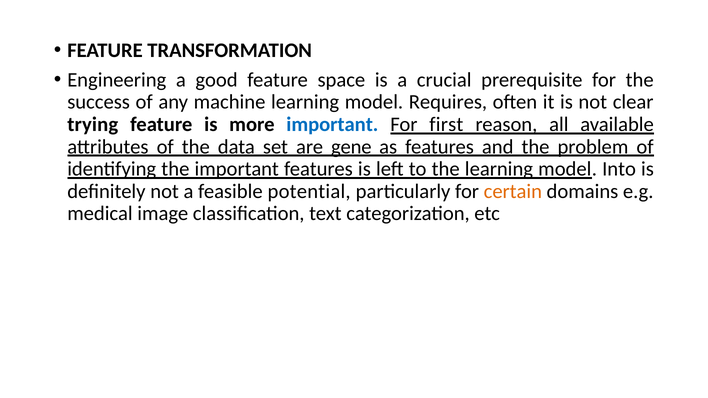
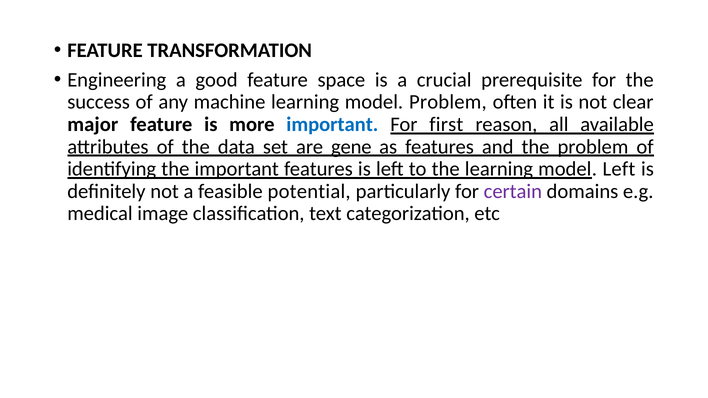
model Requires: Requires -> Problem
trying: trying -> major
model Into: Into -> Left
certain colour: orange -> purple
